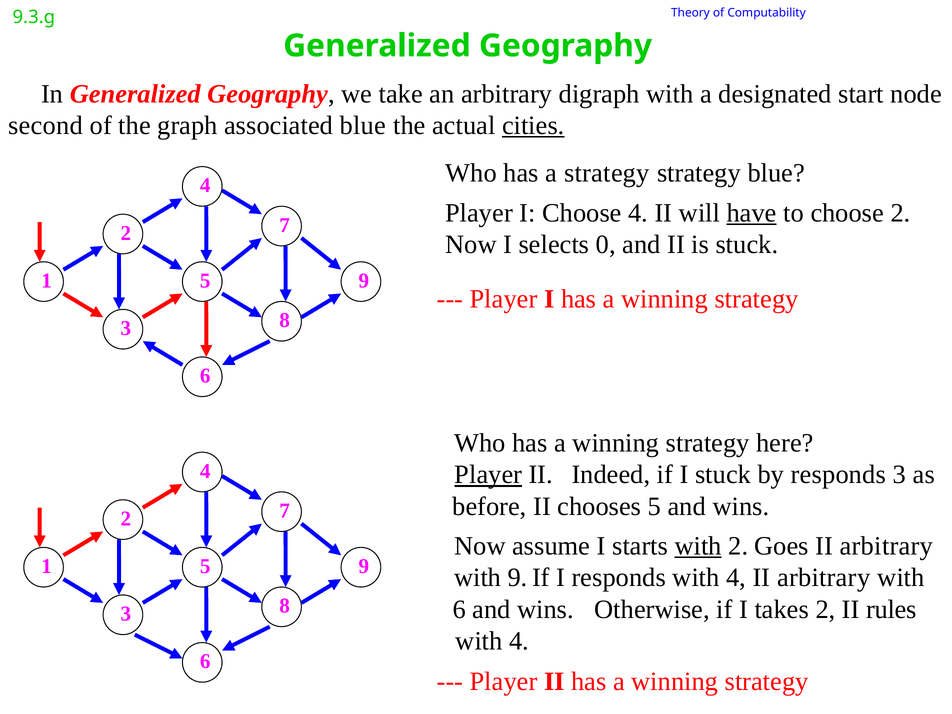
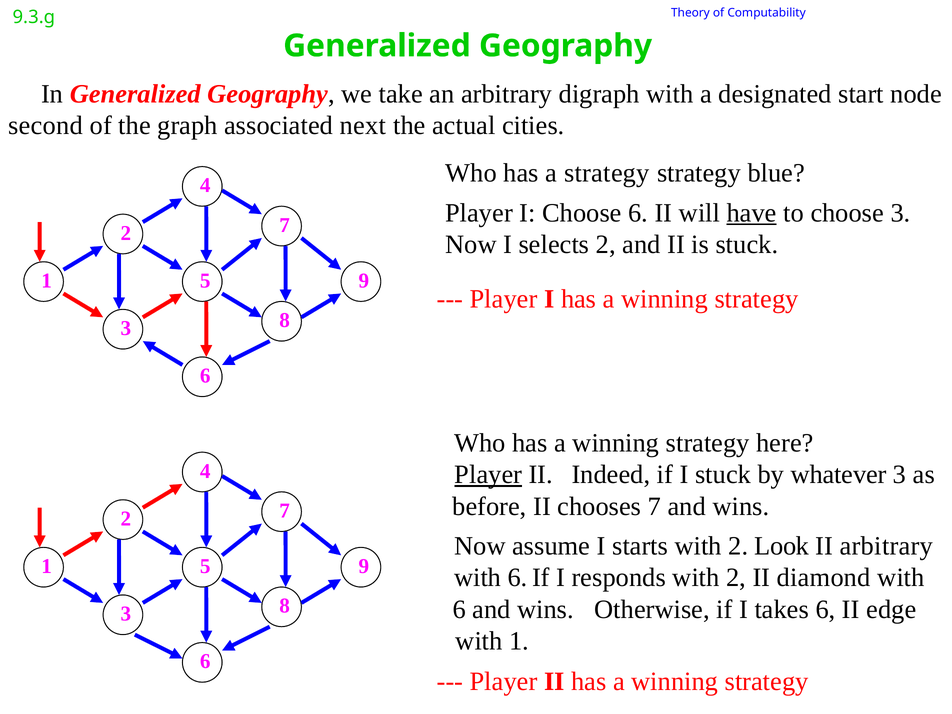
associated blue: blue -> next
cities underline: present -> none
Choose 4: 4 -> 6
choose 2: 2 -> 3
selects 0: 0 -> 2
by responds: responds -> whatever
chooses 5: 5 -> 7
with at (698, 546) underline: present -> none
Goes: Goes -> Look
9 at (518, 578): 9 -> 6
responds with 4: 4 -> 2
arbitrary at (824, 578): arbitrary -> diamond
takes 2: 2 -> 6
rules: rules -> edge
4 at (519, 641): 4 -> 1
